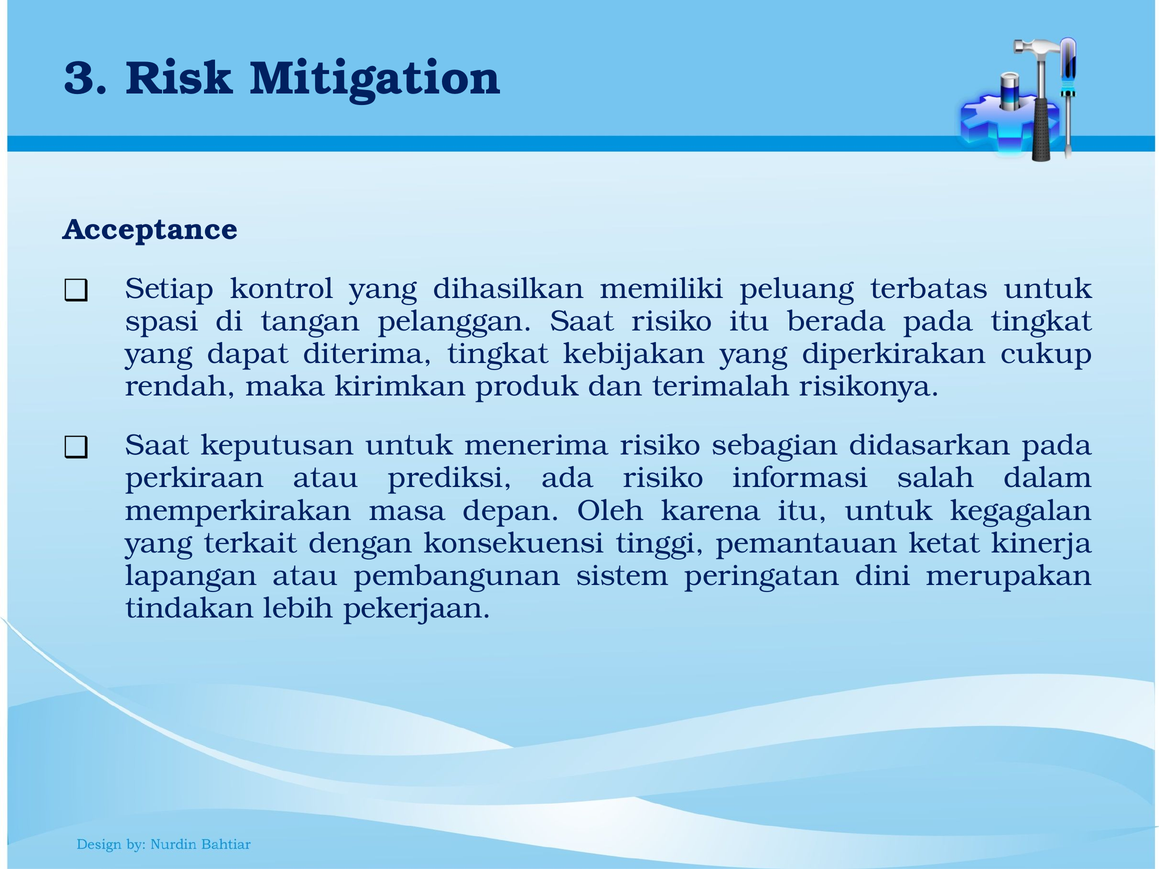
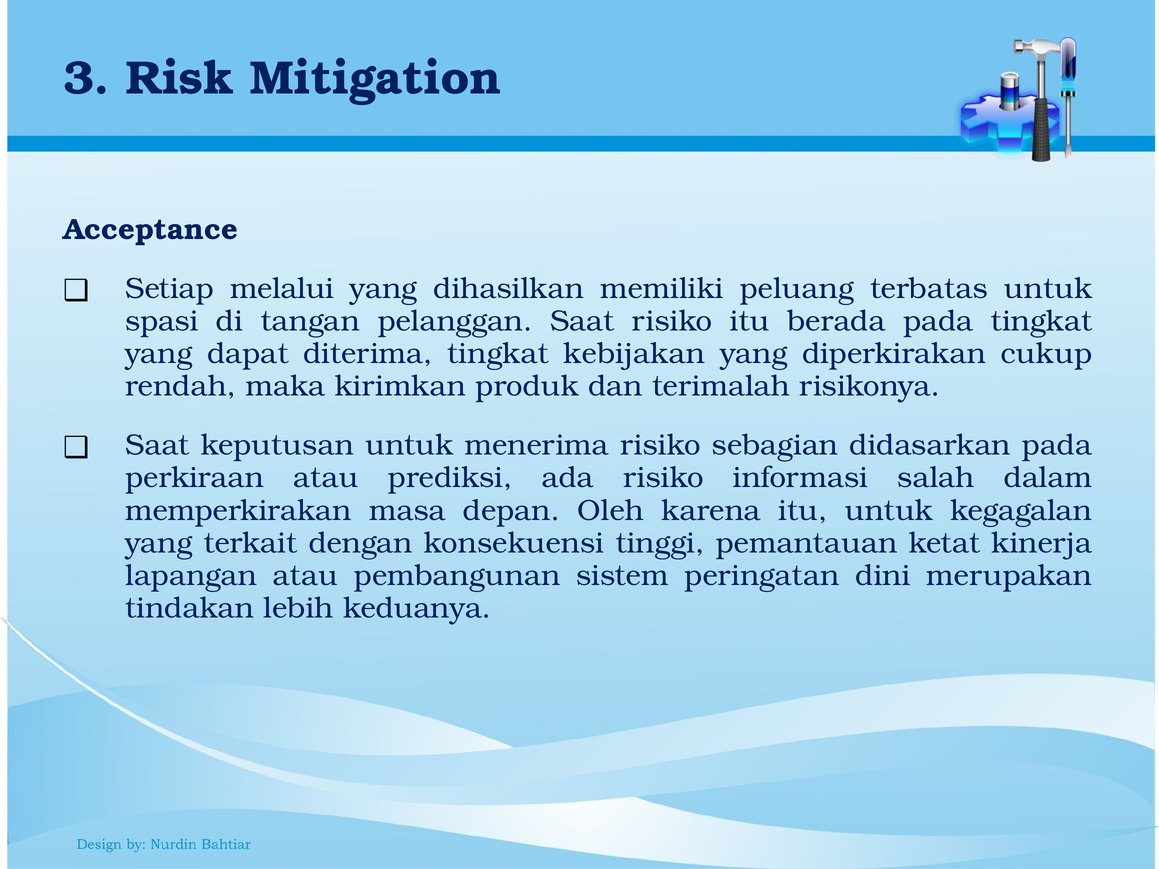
kontrol: kontrol -> melalui
pekerjaan: pekerjaan -> keduanya
